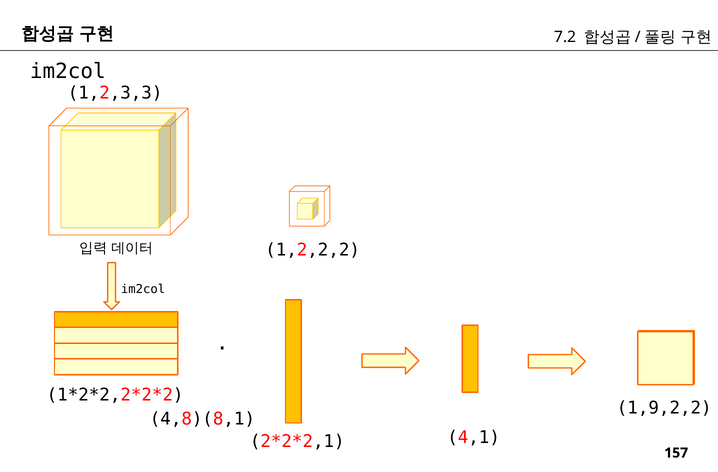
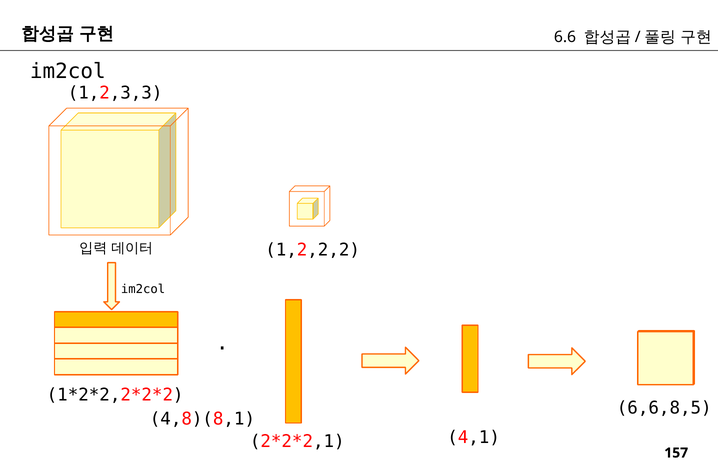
7.2: 7.2 -> 6.6
1,9,2,2: 1,9,2,2 -> 6,6,8,5
